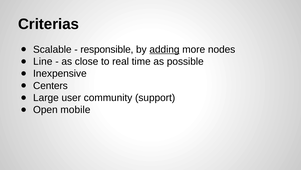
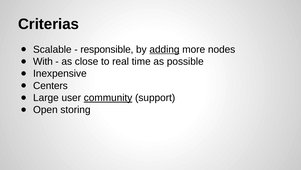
Line: Line -> With
community underline: none -> present
mobile: mobile -> storing
